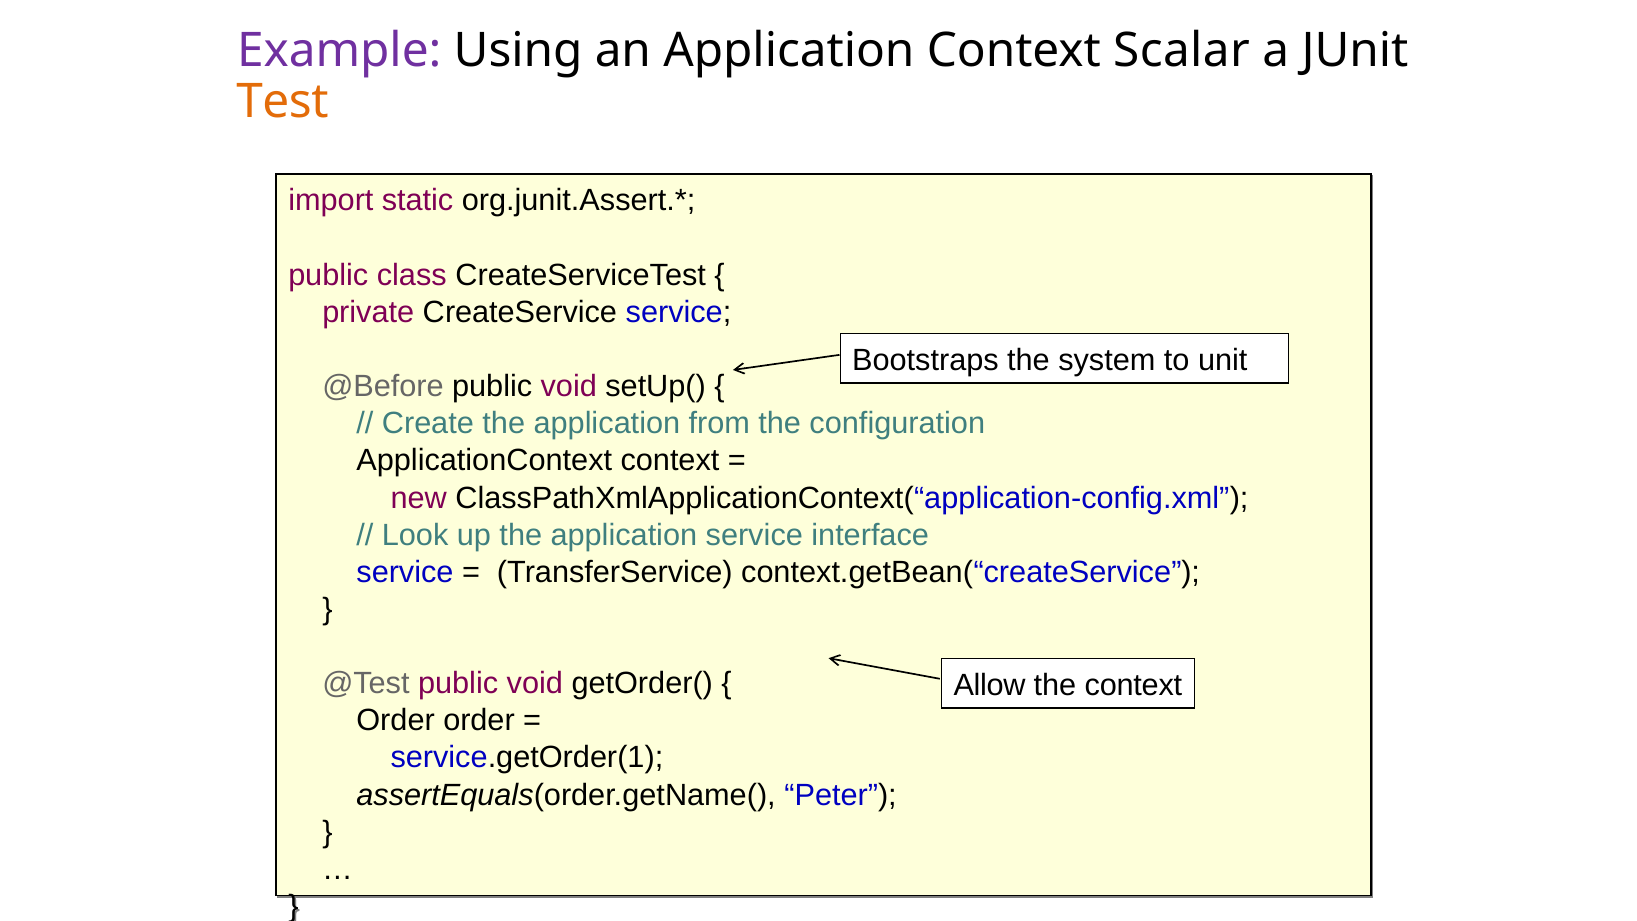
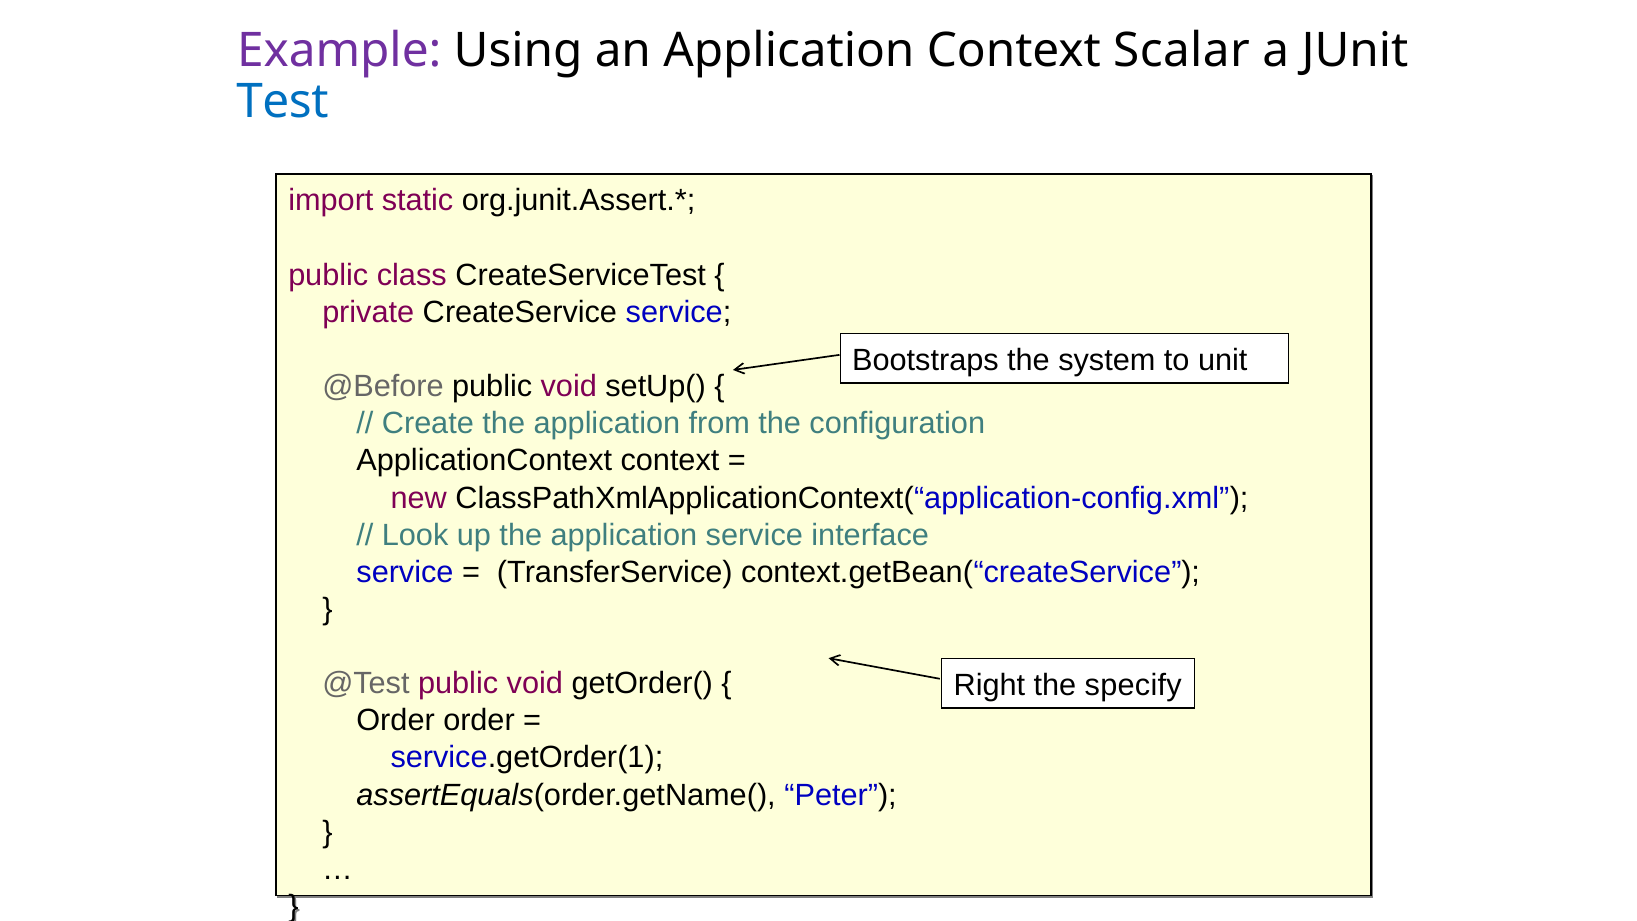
Test colour: orange -> blue
Allow: Allow -> Right
the context: context -> specify
